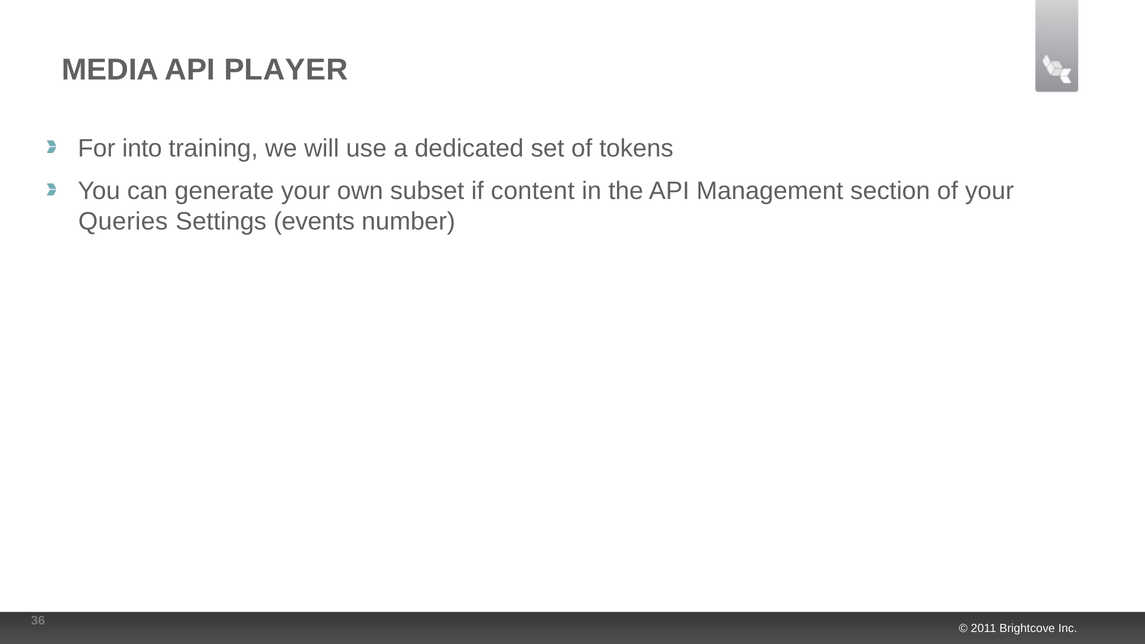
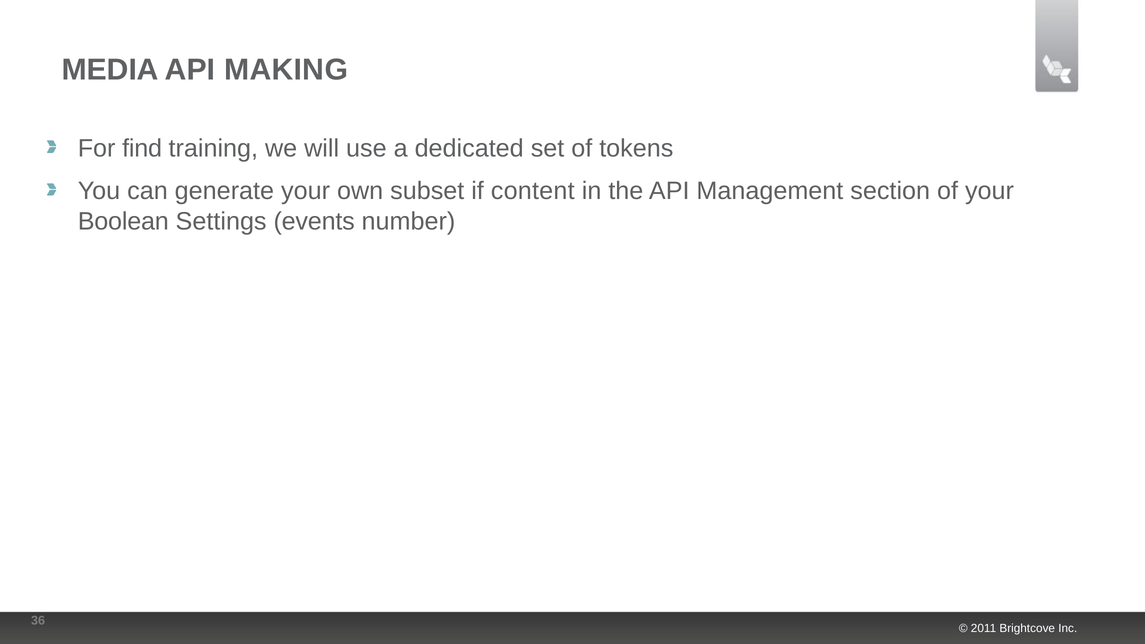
PLAYER: PLAYER -> MAKING
into: into -> find
Queries: Queries -> Boolean
